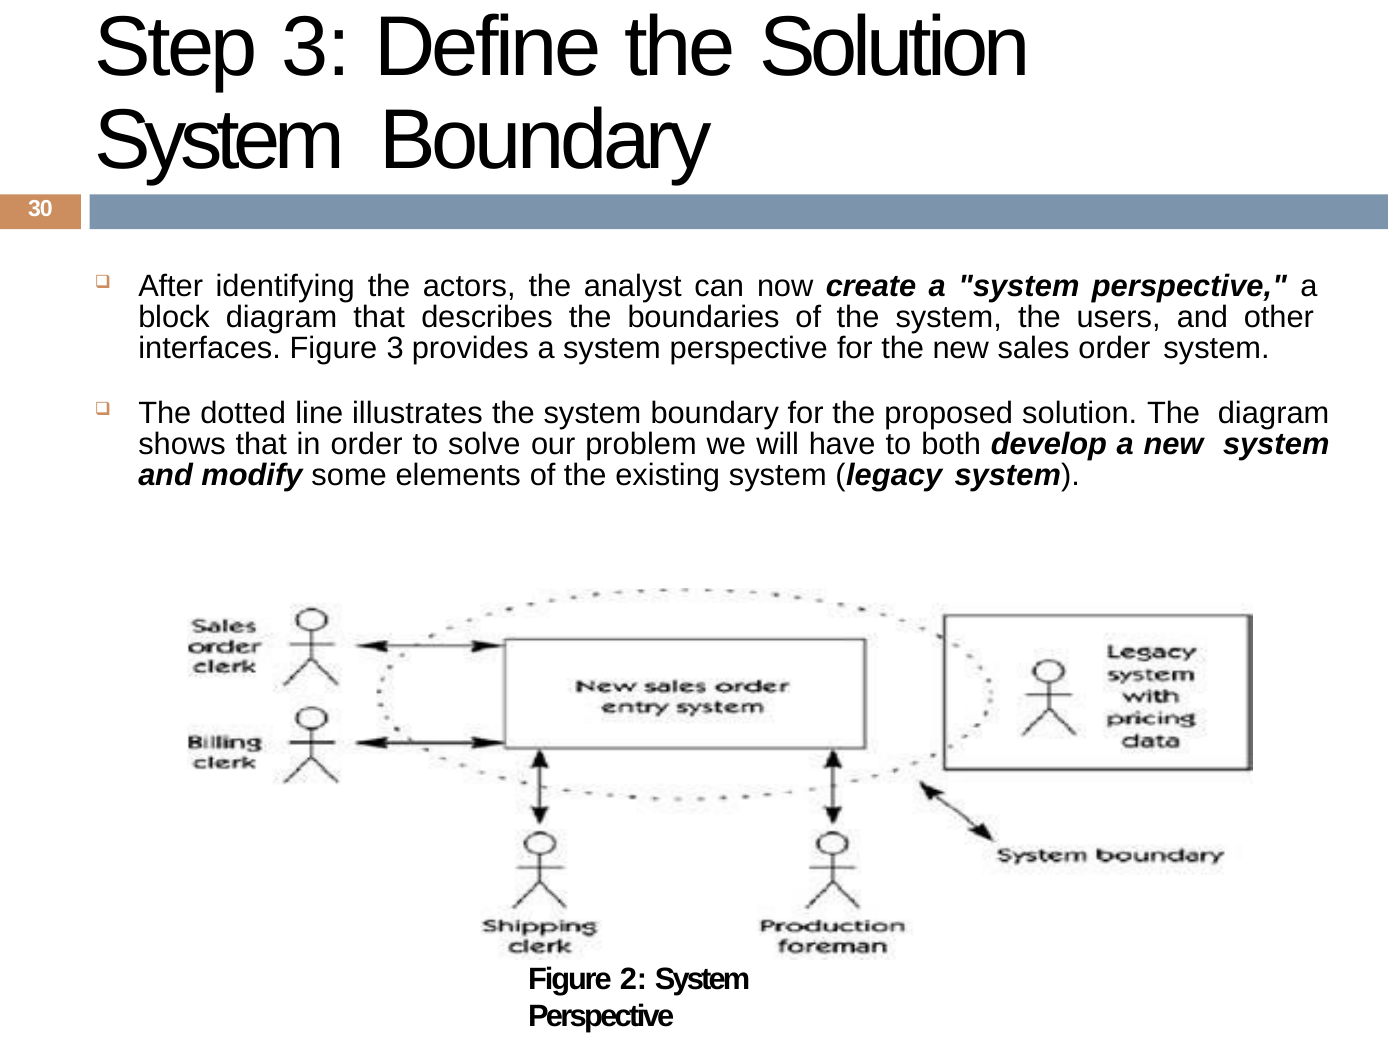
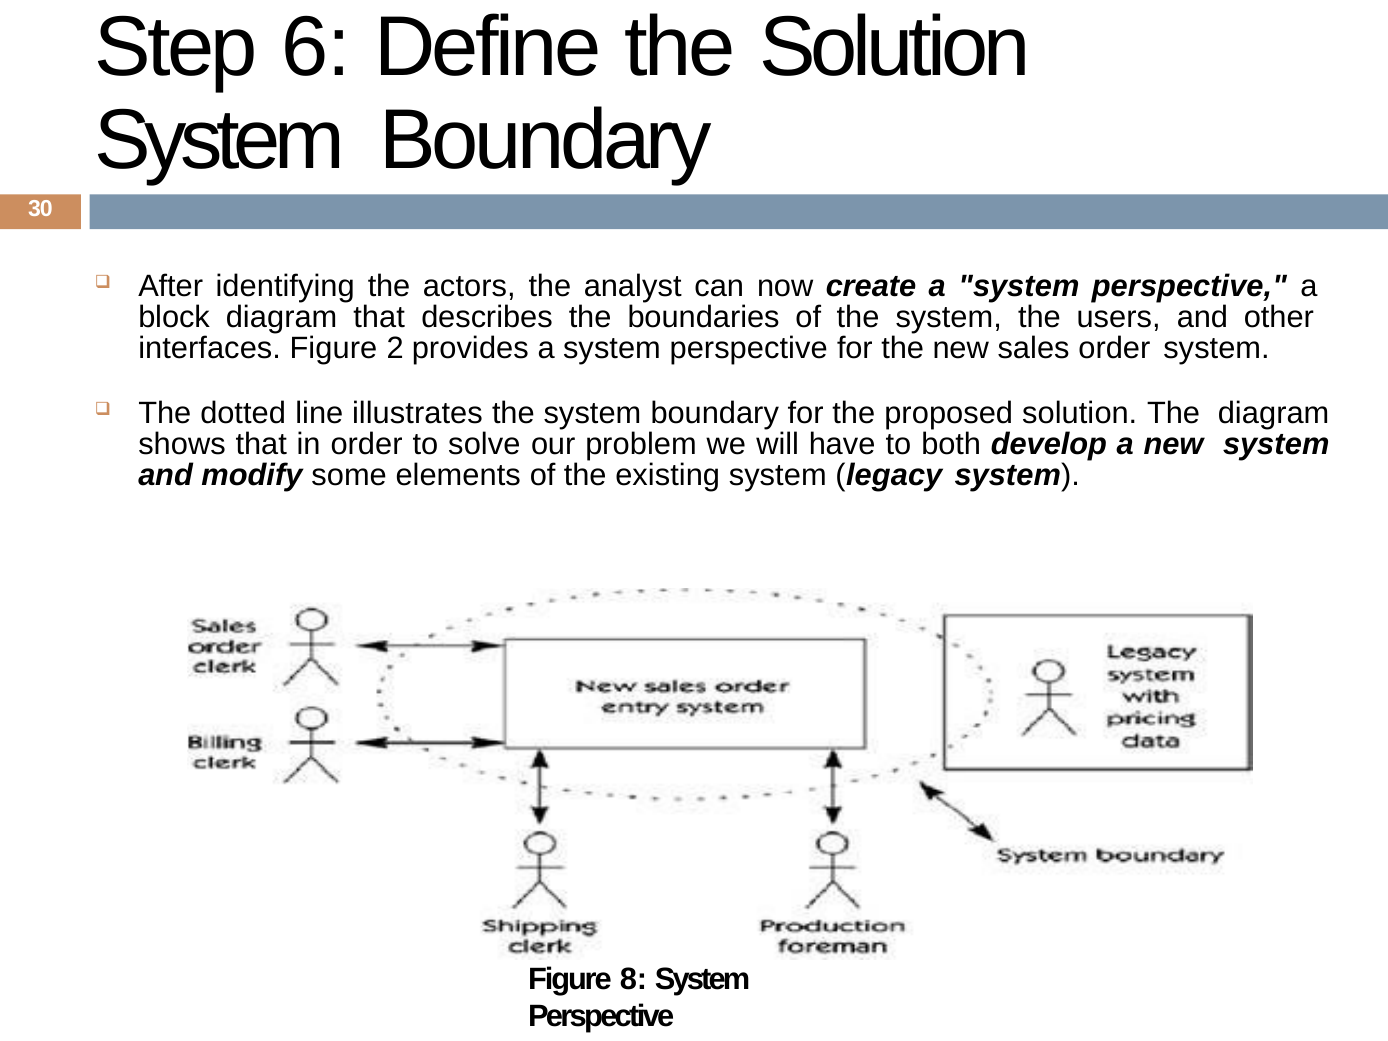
Step 3: 3 -> 6
Figure 3: 3 -> 2
2: 2 -> 8
